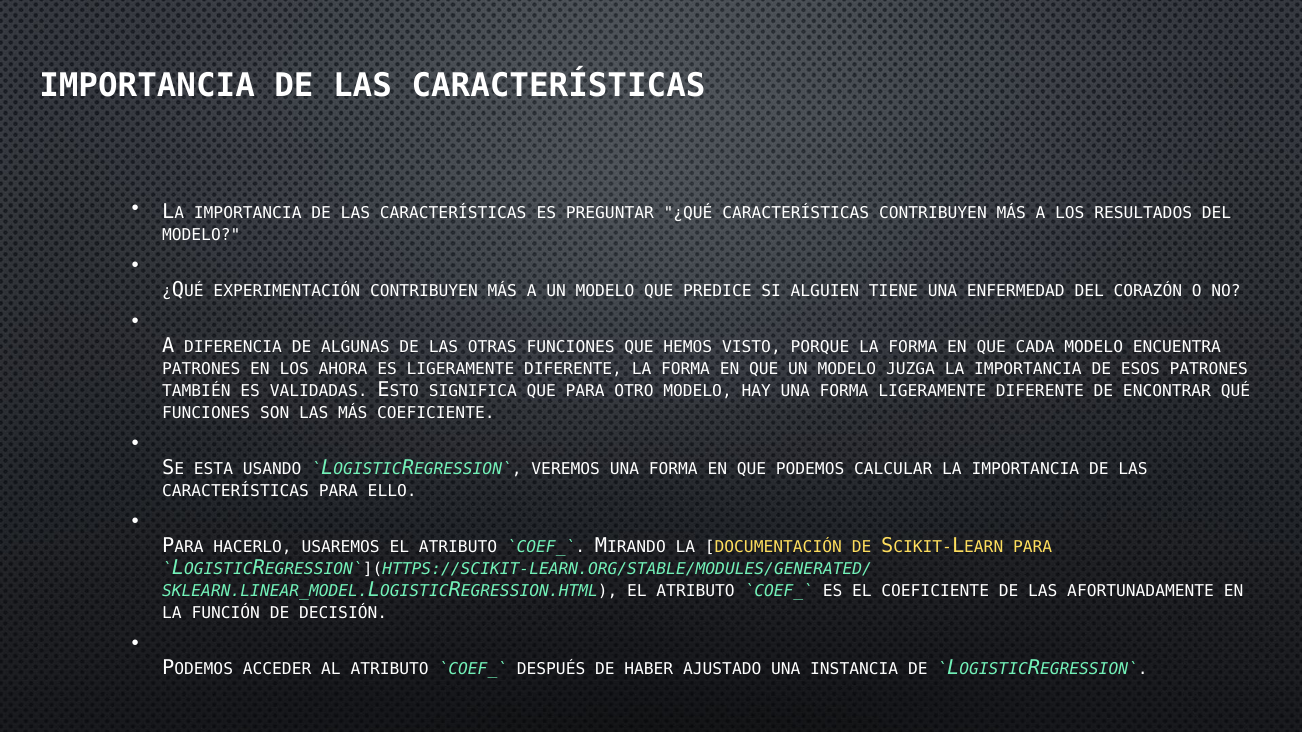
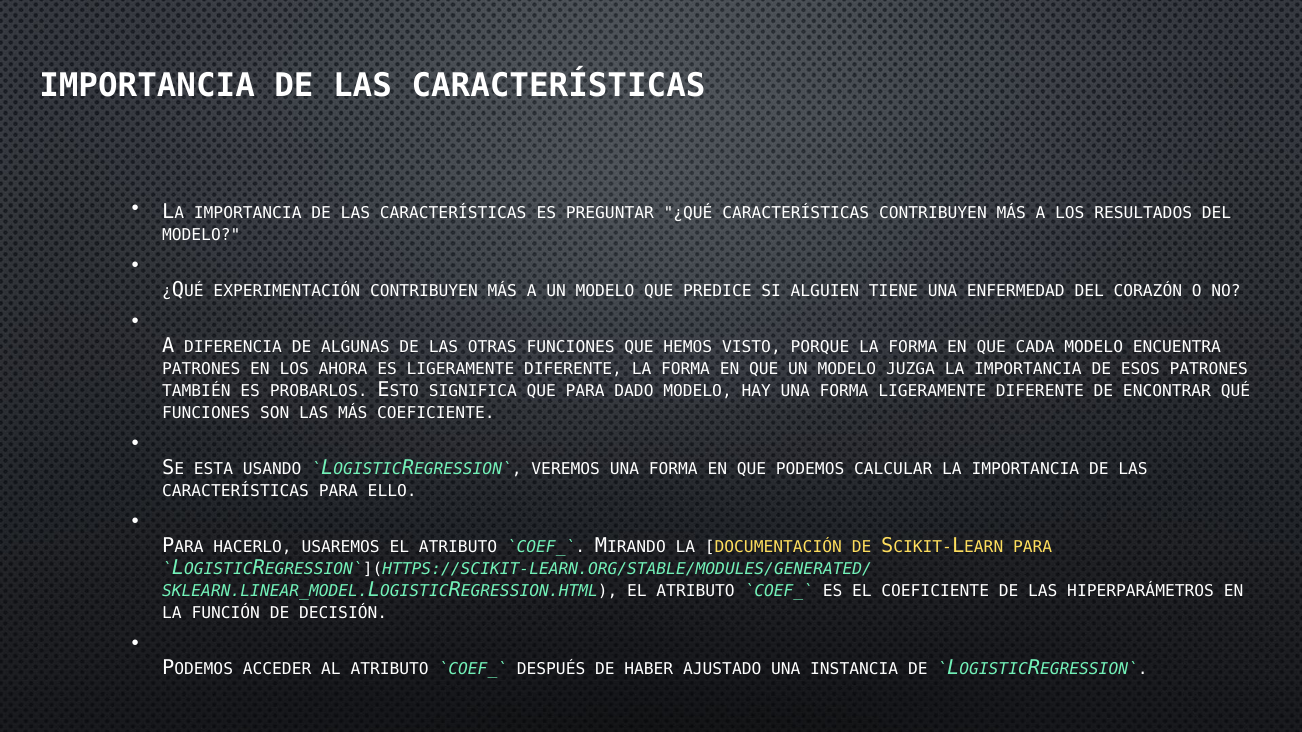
VALIDADAS: VALIDADAS -> PROBARLOS
OTRO: OTRO -> DADO
AFORTUNADAMENTE: AFORTUNADAMENTE -> HIPERPARÁMETROS
